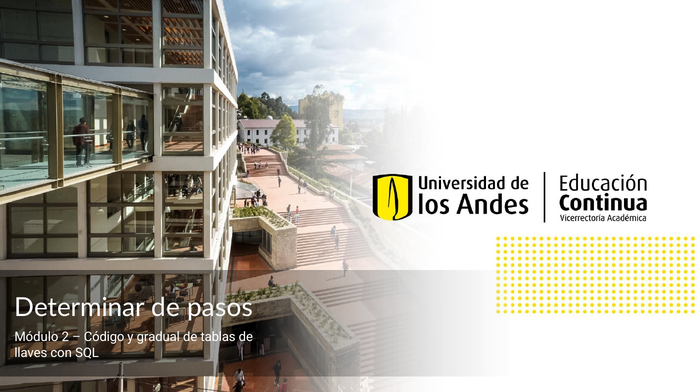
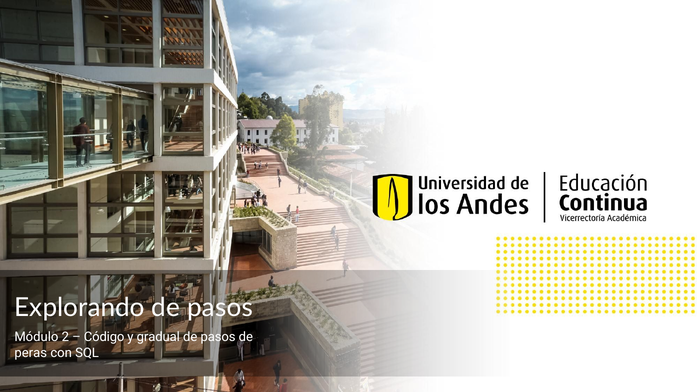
Determinar: Determinar -> Explorando
tablas at (218, 337): tablas -> pasos
llaves: llaves -> peras
